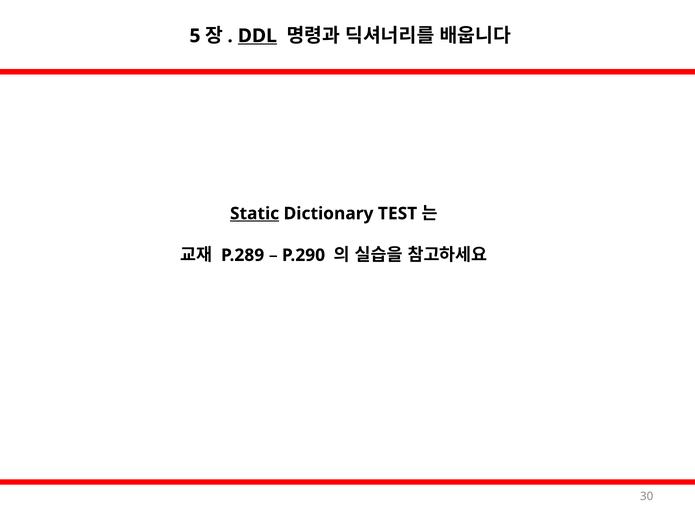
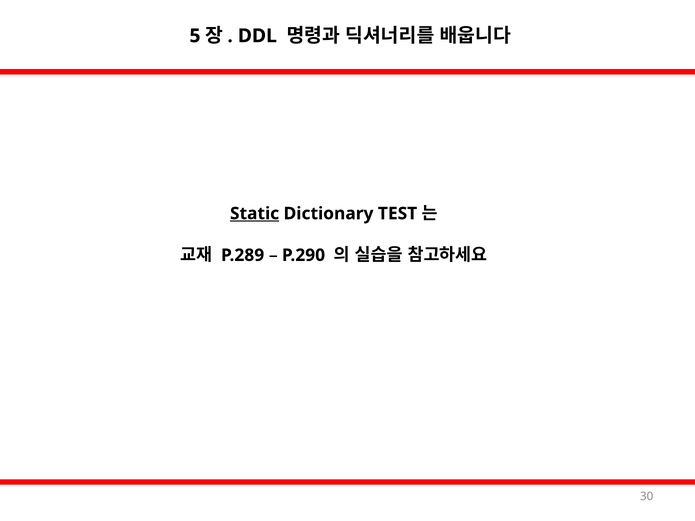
DDL underline: present -> none
